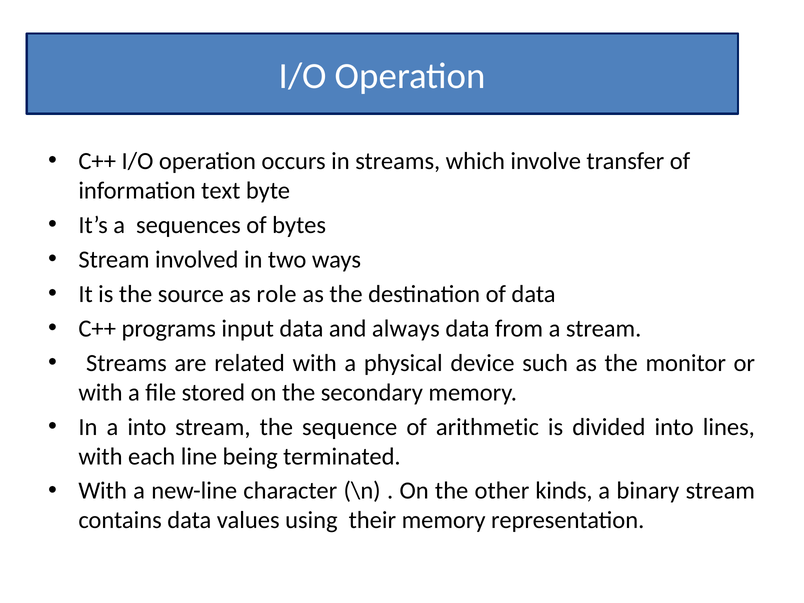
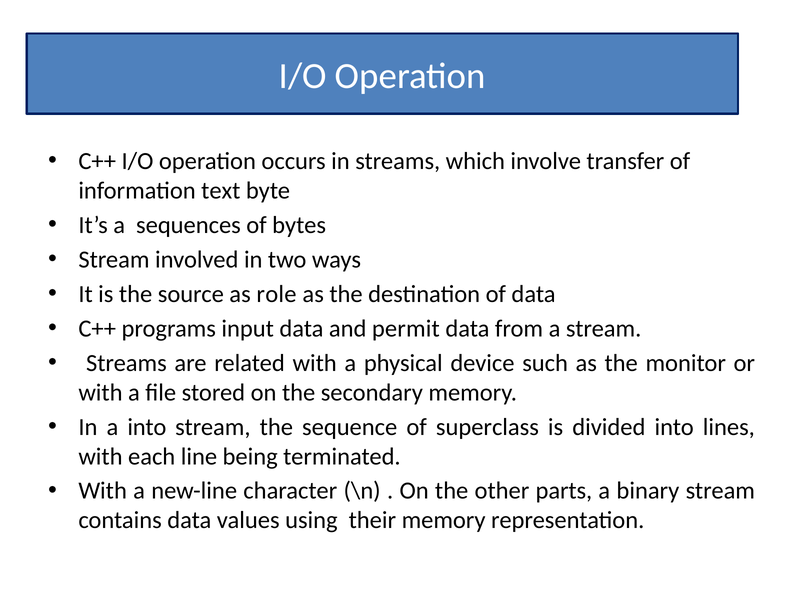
always: always -> permit
arithmetic: arithmetic -> superclass
kinds: kinds -> parts
